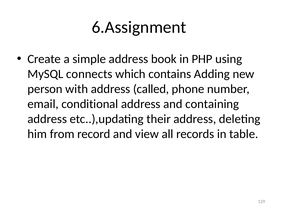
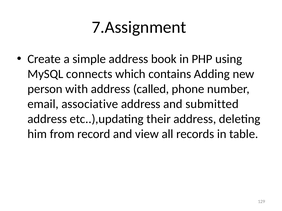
6.Assignment: 6.Assignment -> 7.Assignment
conditional: conditional -> associative
containing: containing -> submitted
